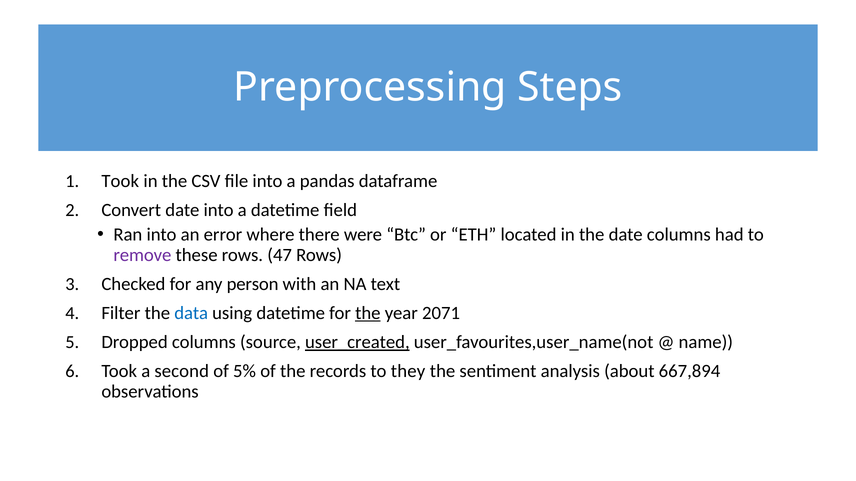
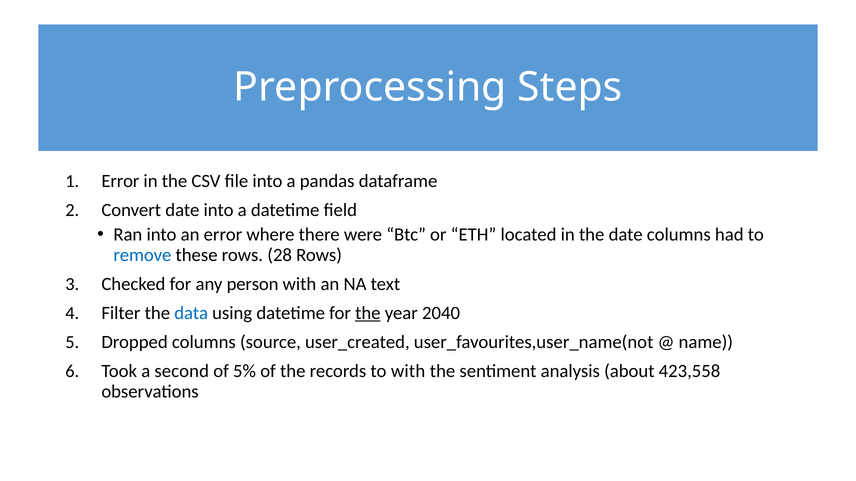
Took at (120, 181): Took -> Error
remove colour: purple -> blue
47: 47 -> 28
2071: 2071 -> 2040
user_created underline: present -> none
to they: they -> with
667,894: 667,894 -> 423,558
